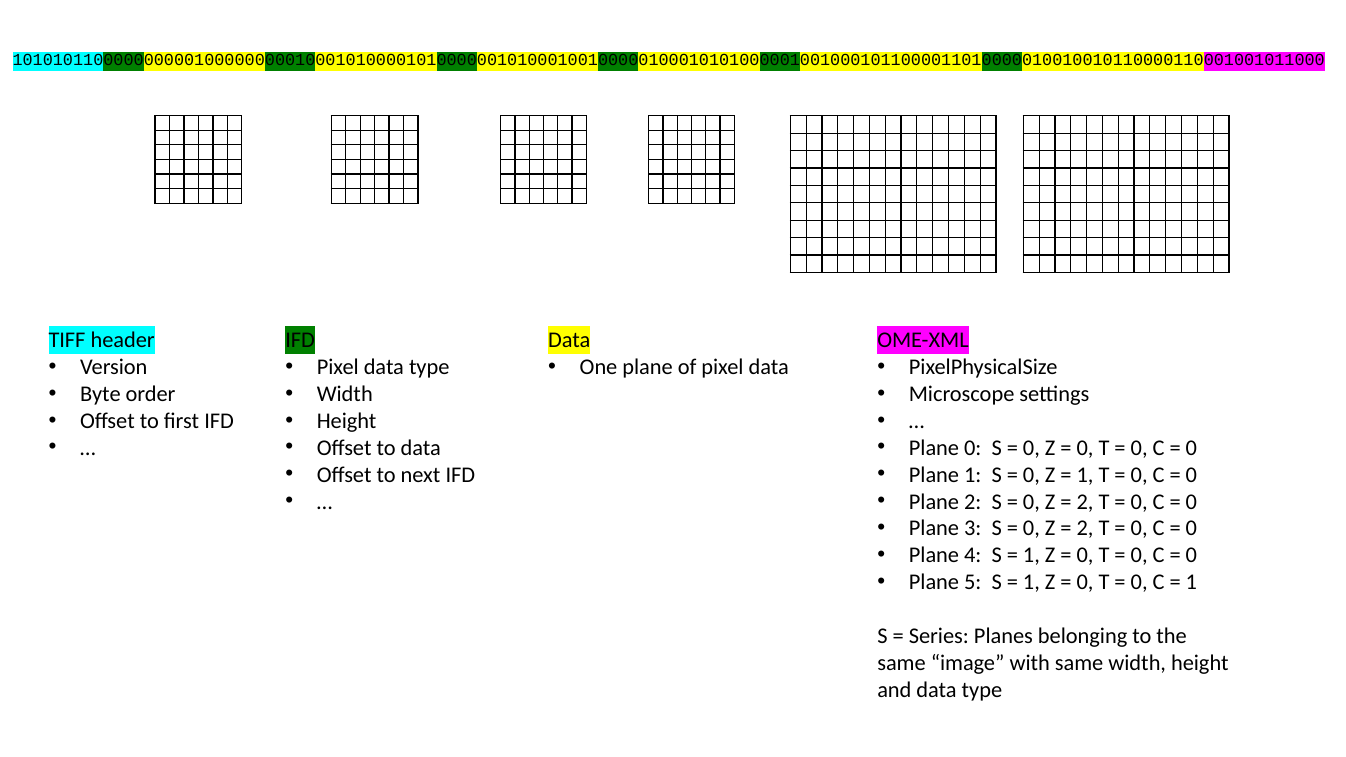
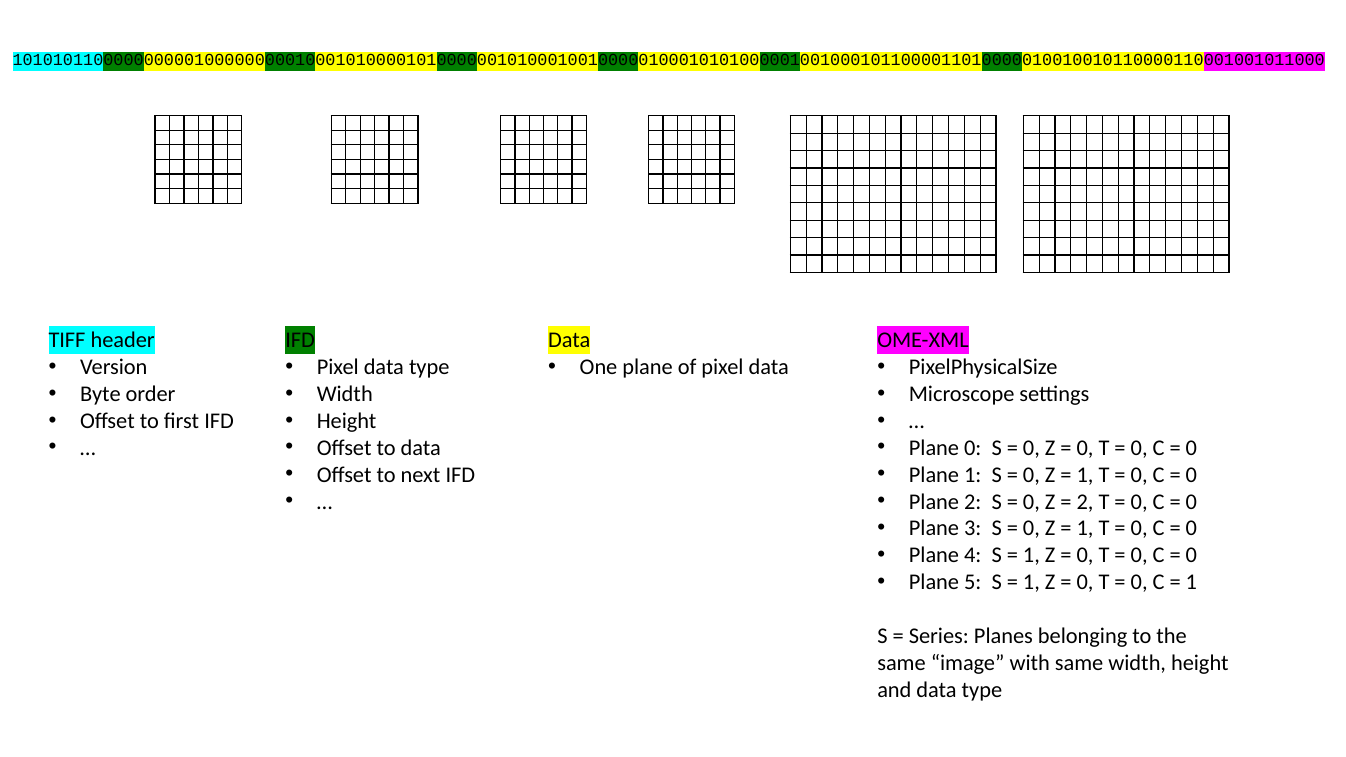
2 at (1085, 529): 2 -> 1
